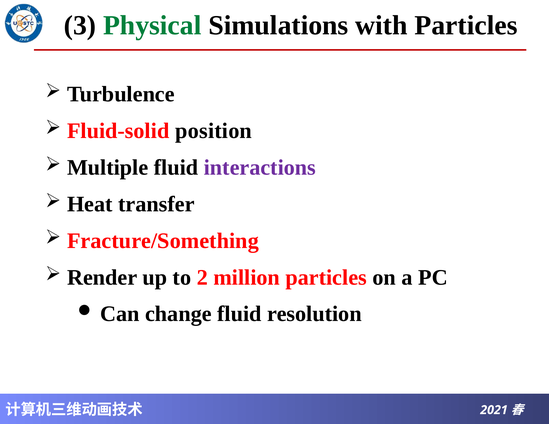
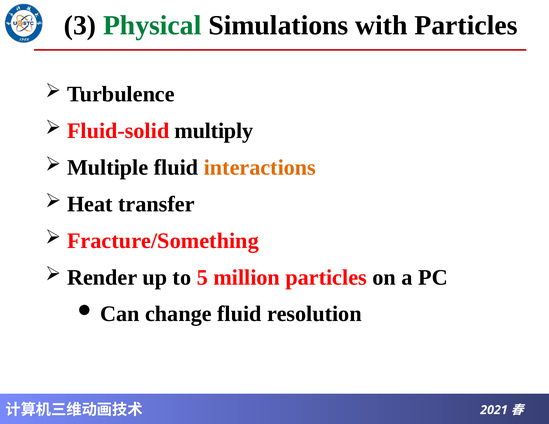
position: position -> multiply
interactions colour: purple -> orange
2: 2 -> 5
